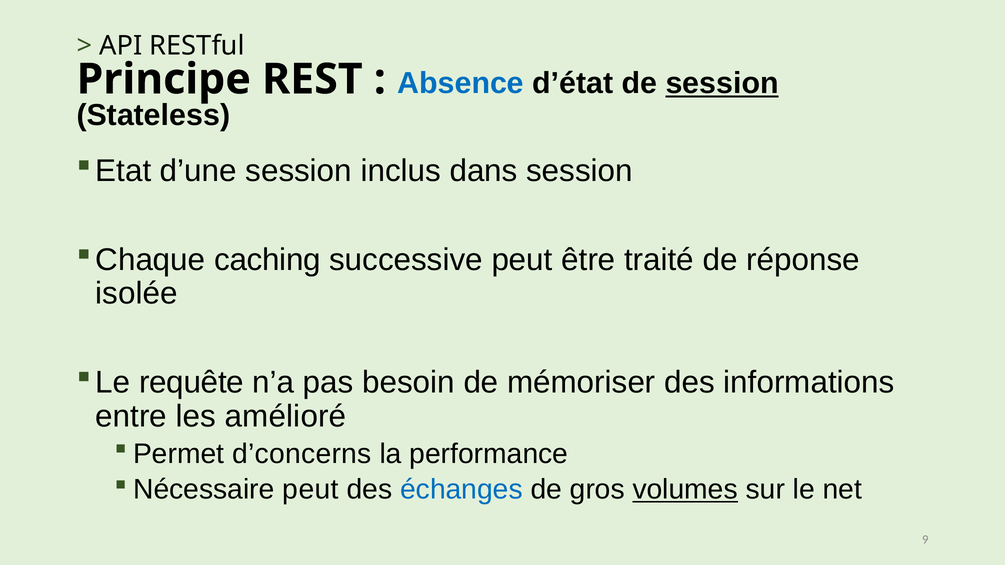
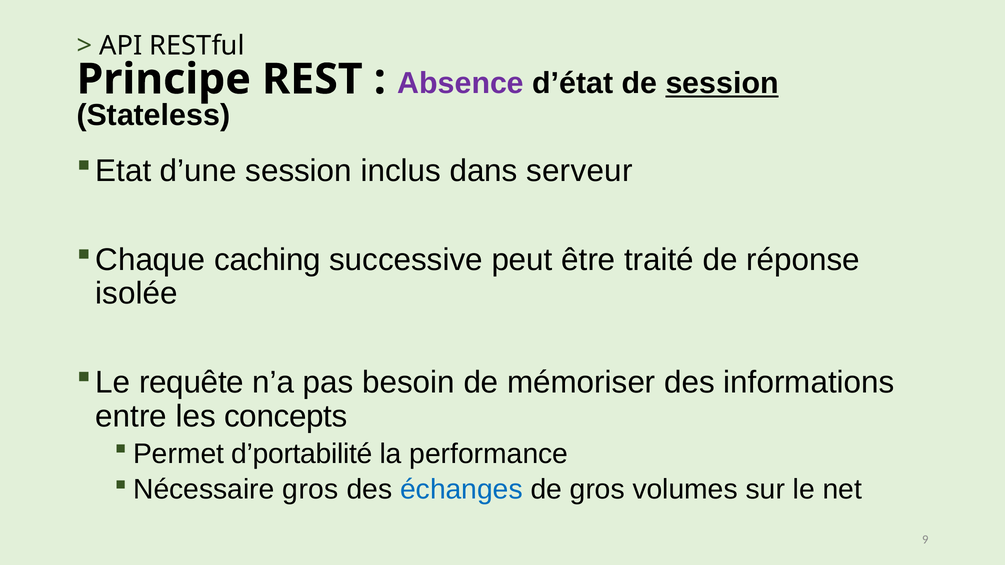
Absence colour: blue -> purple
dans session: session -> serveur
amélioré: amélioré -> concepts
d’concerns: d’concerns -> d’portabilité
peut at (310, 490): peut -> gros
volumes underline: present -> none
